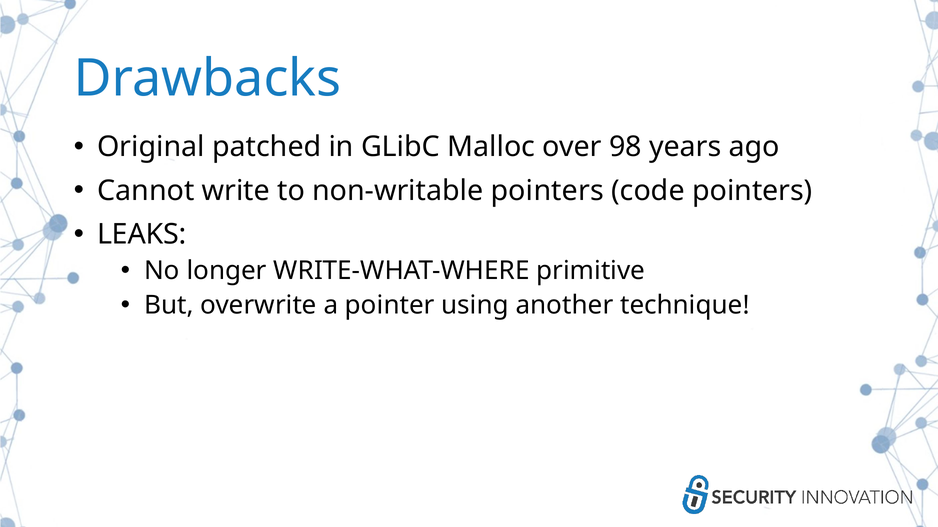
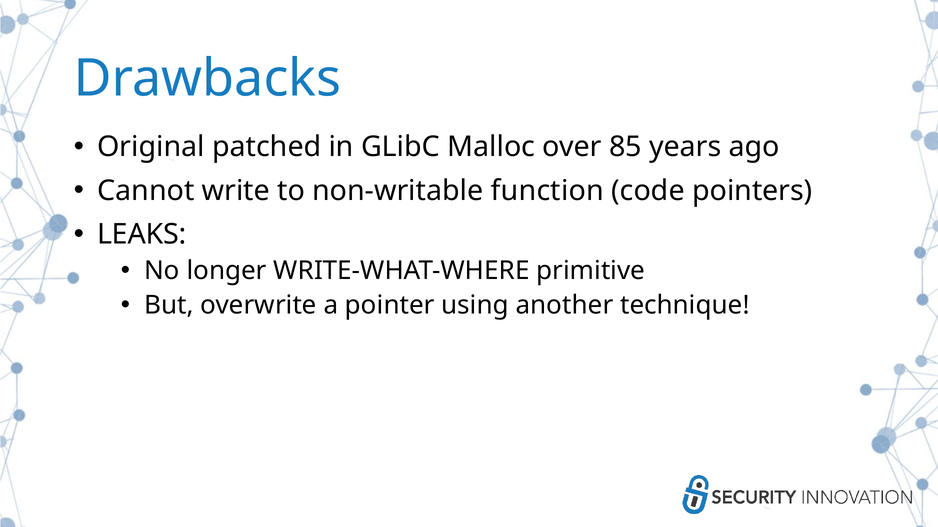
98: 98 -> 85
non-writable pointers: pointers -> function
